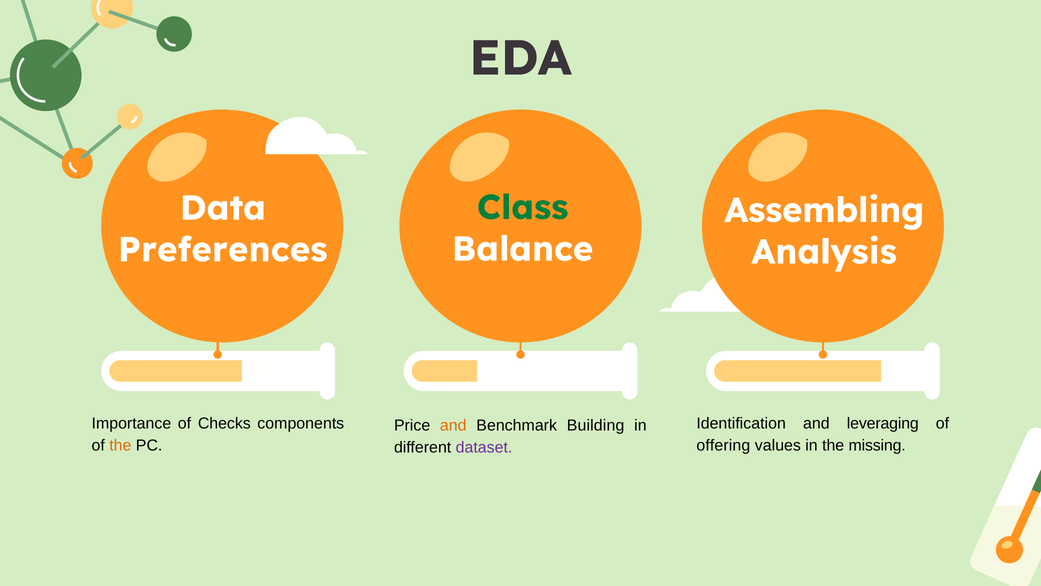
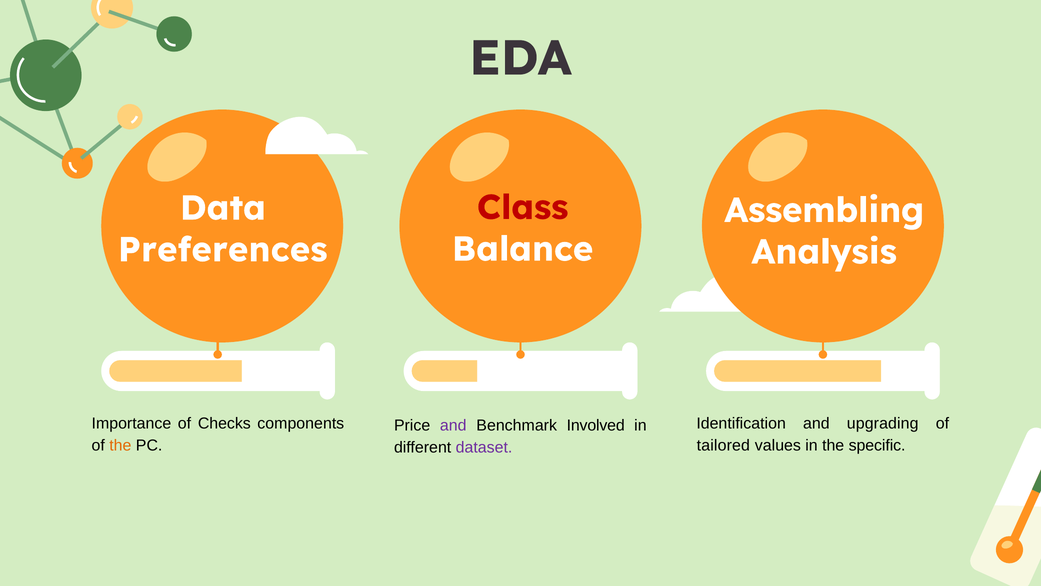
Class colour: green -> red
leveraging: leveraging -> upgrading
and at (453, 425) colour: orange -> purple
Building: Building -> Involved
offering: offering -> tailored
missing: missing -> specific
